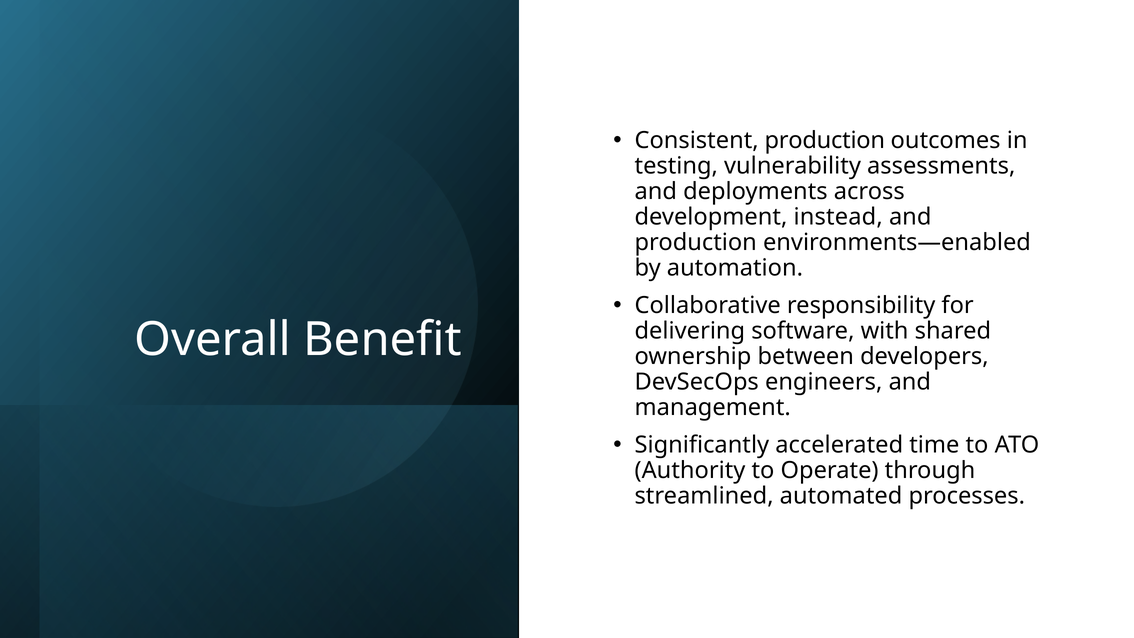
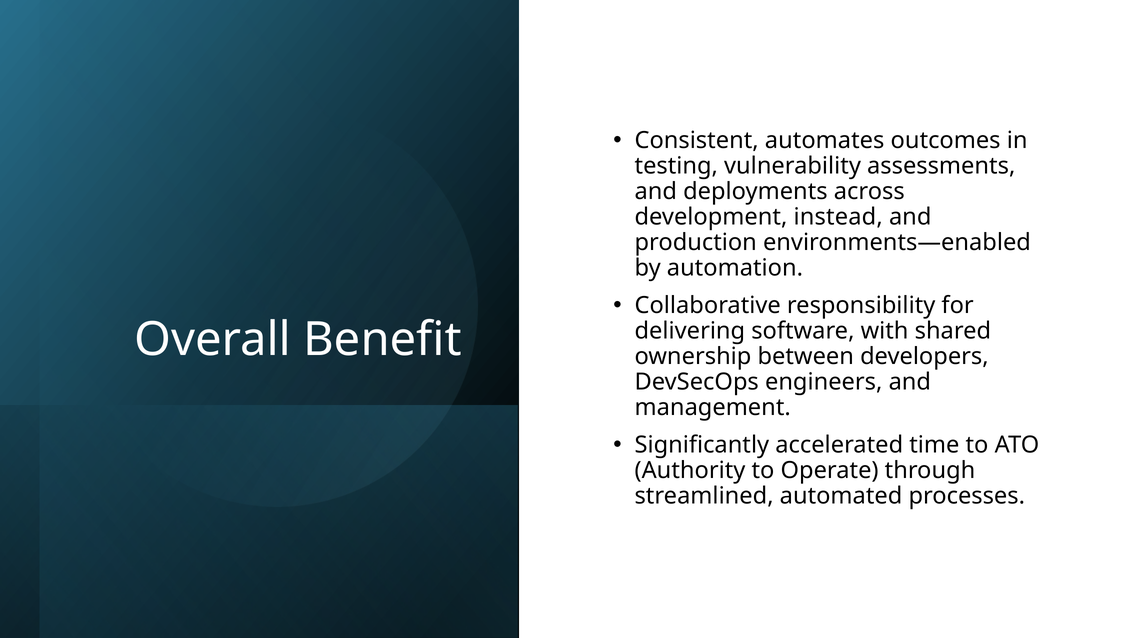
Consistent production: production -> automates
